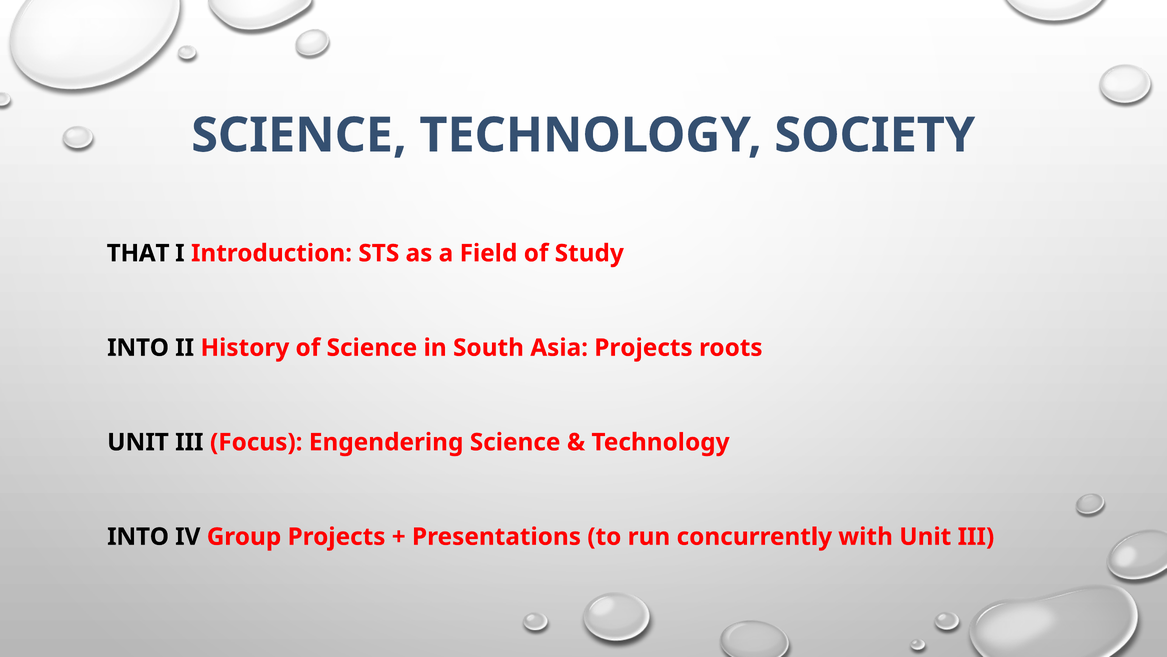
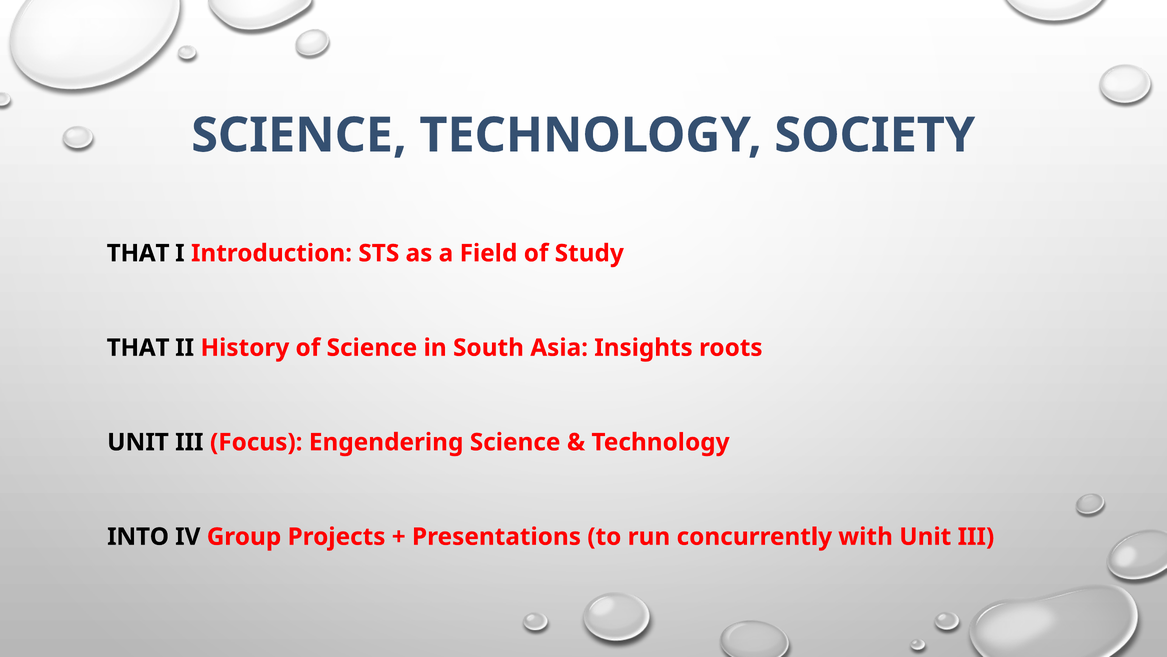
INTO at (138, 348): INTO -> THAT
Asia Projects: Projects -> Insights
